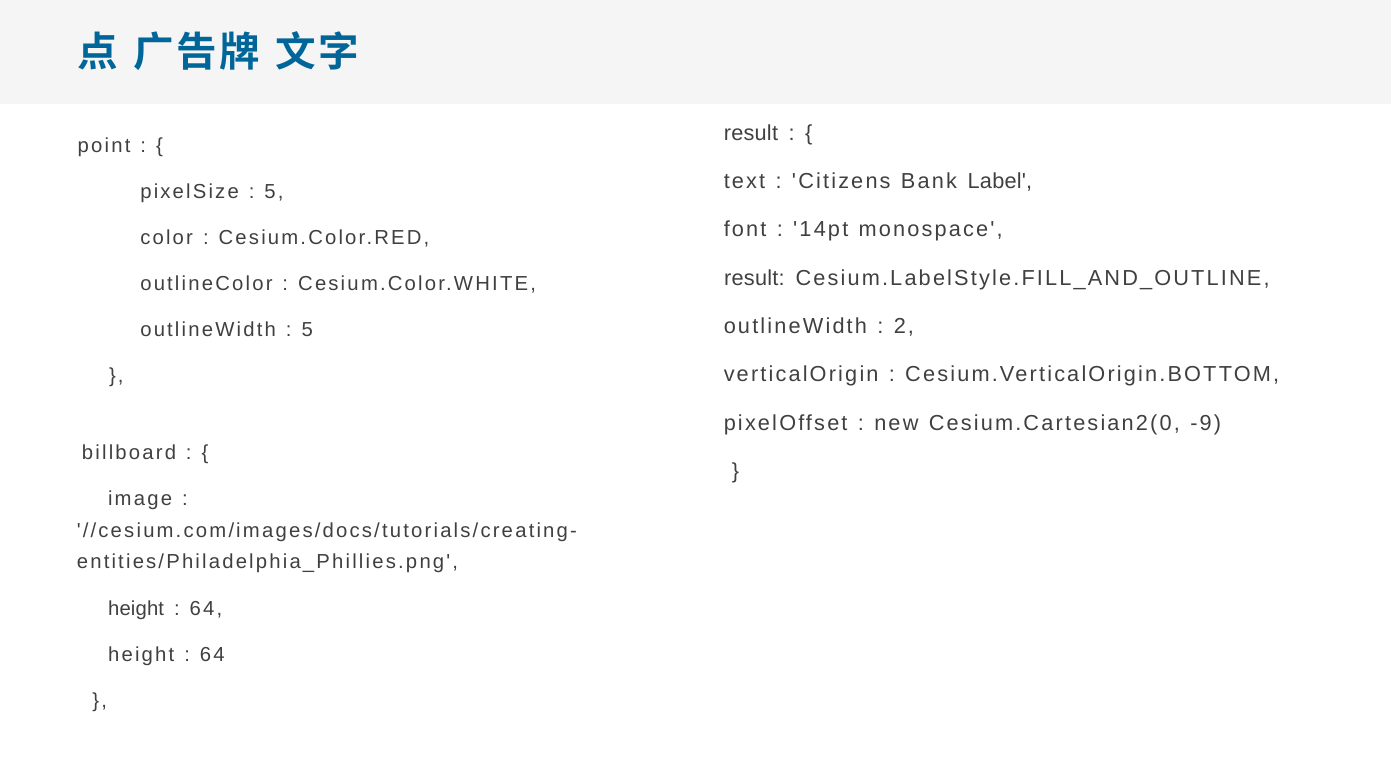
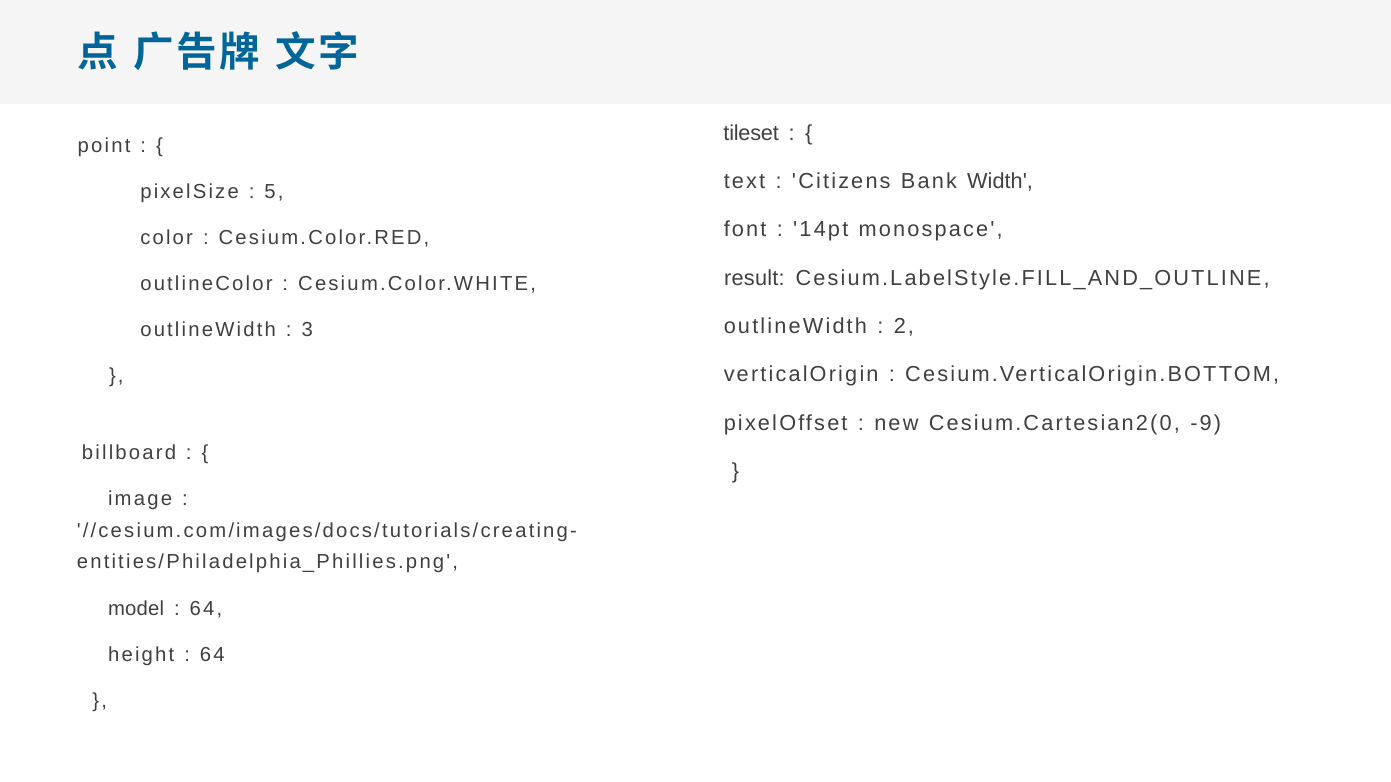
result at (751, 133): result -> tileset
Label: Label -> Width
5 at (307, 330): 5 -> 3
height at (136, 609): height -> model
